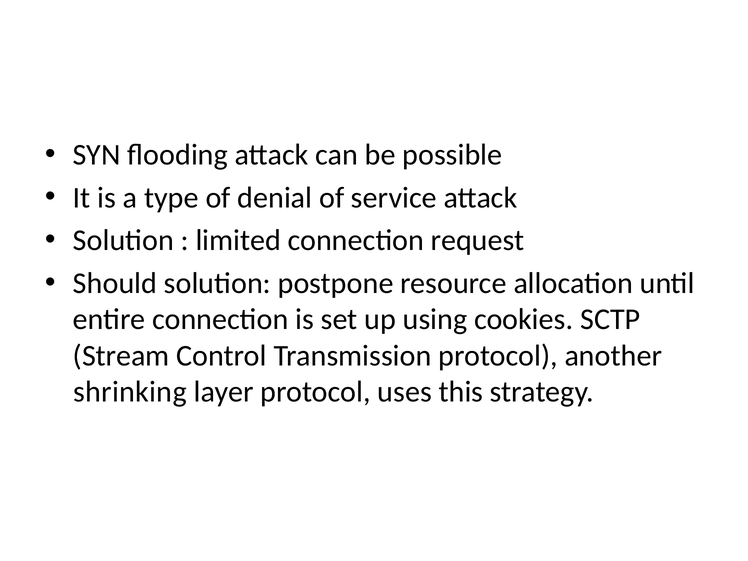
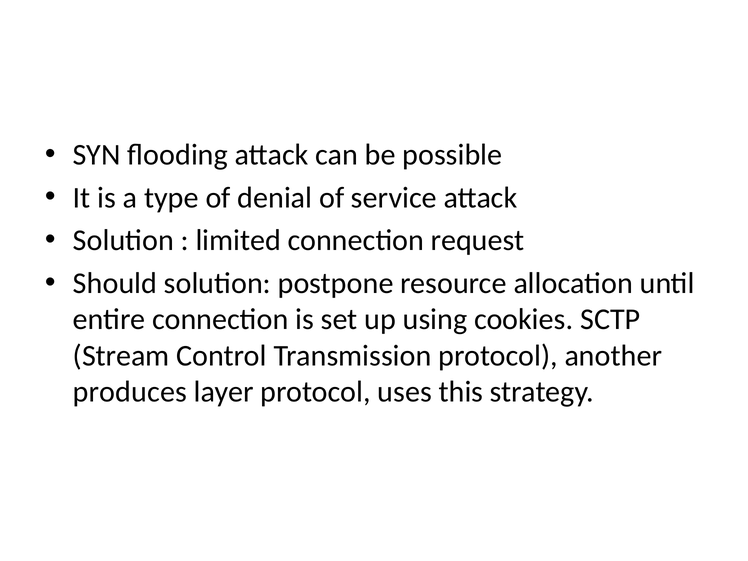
shrinking: shrinking -> produces
